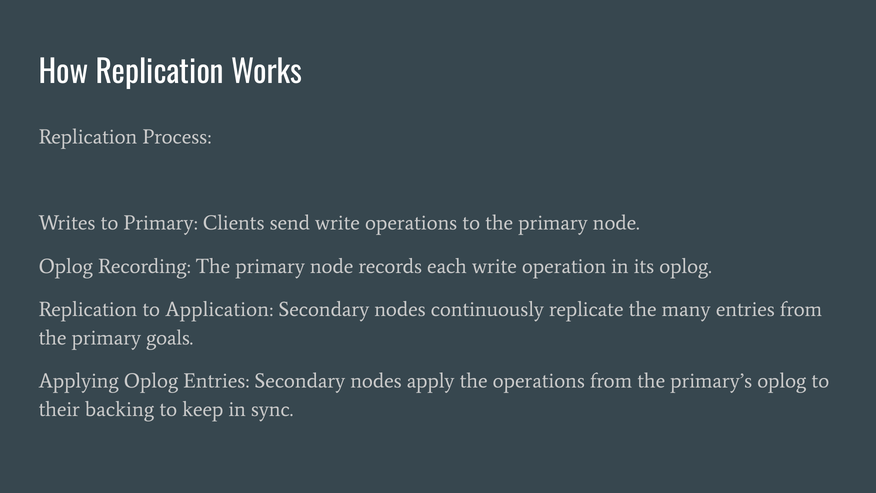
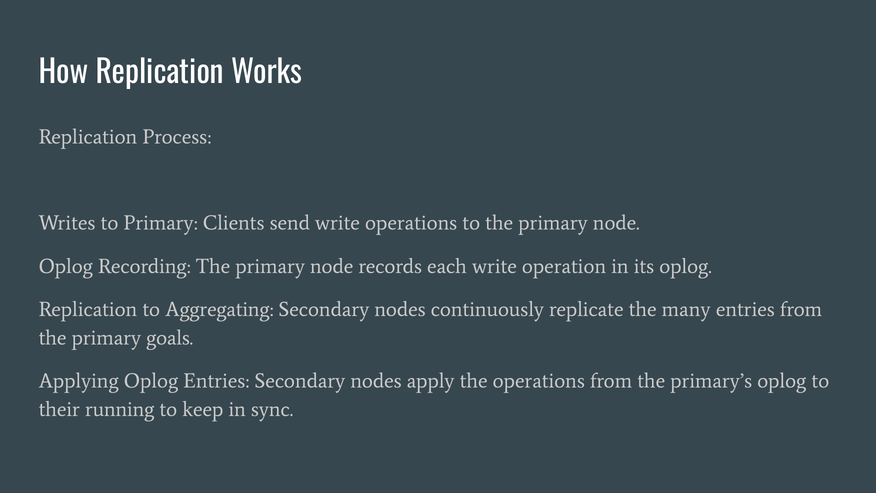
Application: Application -> Aggregating
backing: backing -> running
